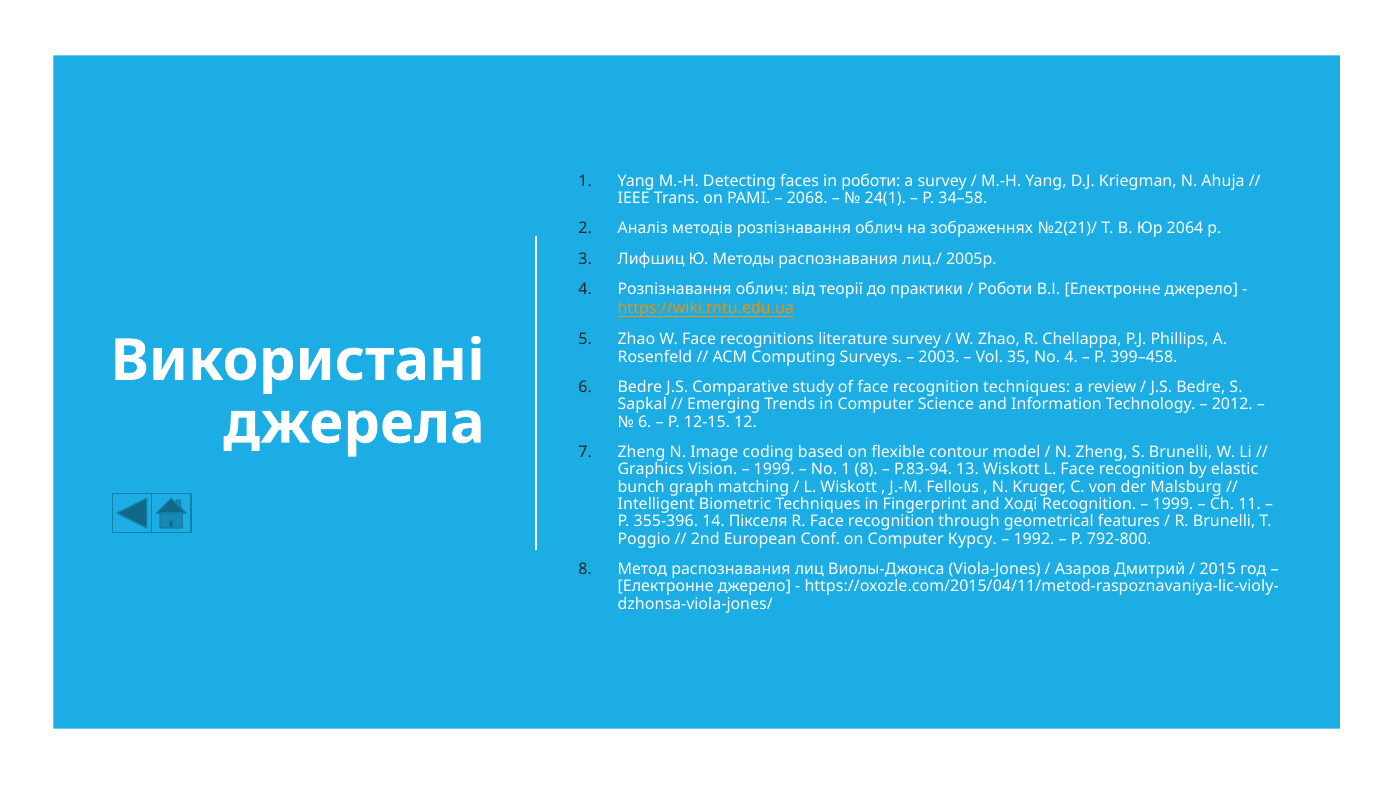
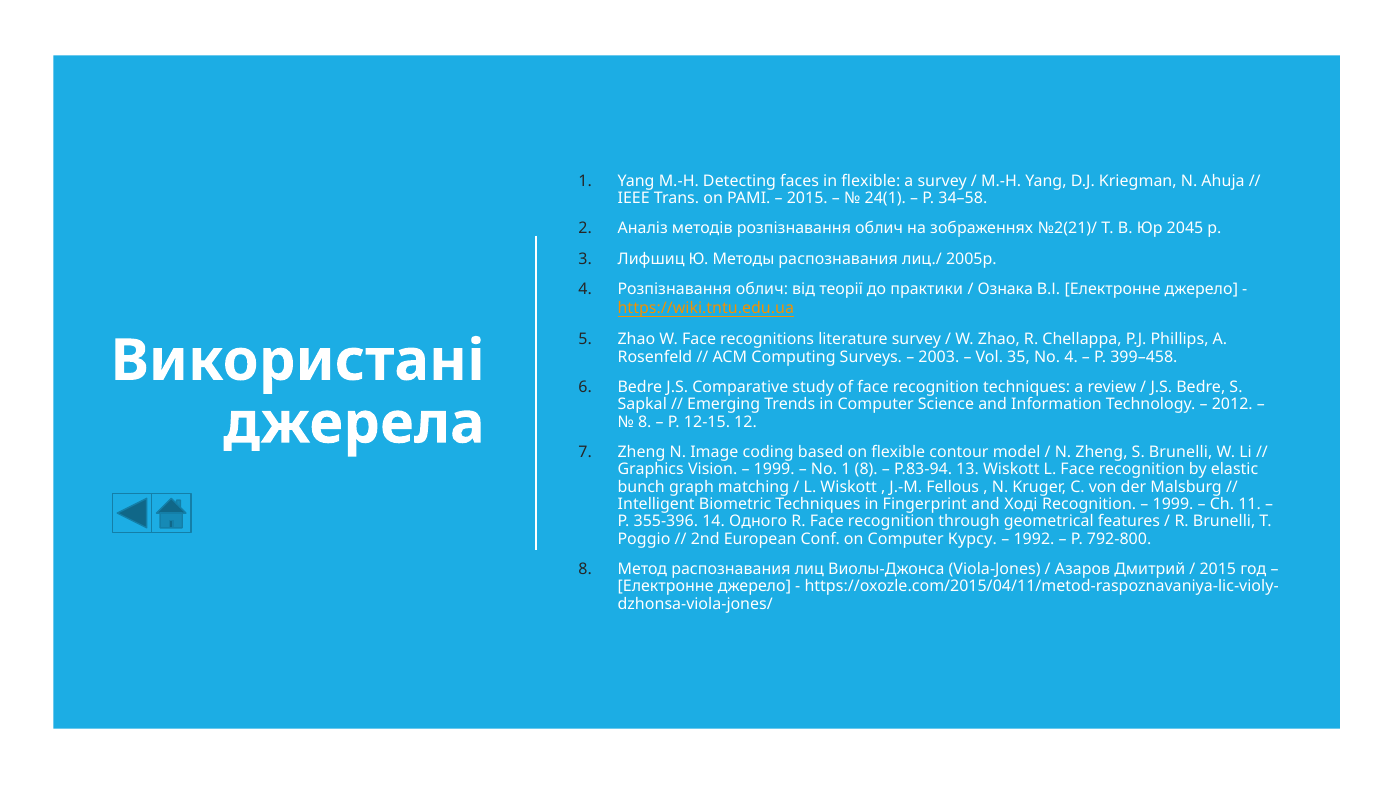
in роботи: роботи -> flexible
2068 at (807, 198): 2068 -> 2015
2064: 2064 -> 2045
Роботи at (1005, 289): Роботи -> Ознака
6 at (645, 422): 6 -> 8
Пікселя: Пікселя -> Одного
